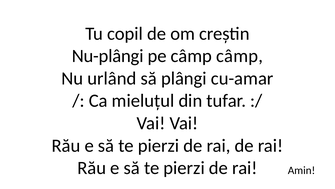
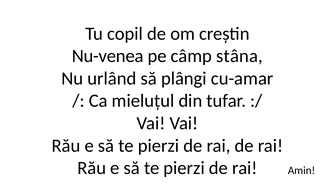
Nu-plângi: Nu-plângi -> Nu-venea
câmp câmp: câmp -> stâna
